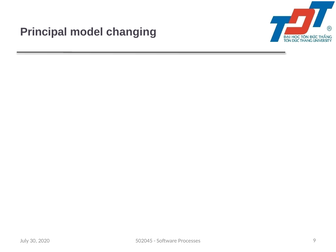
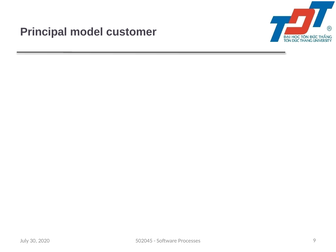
model changing: changing -> customer
